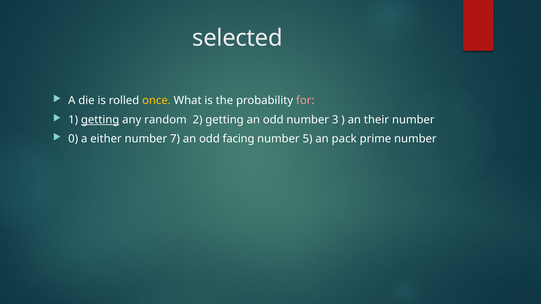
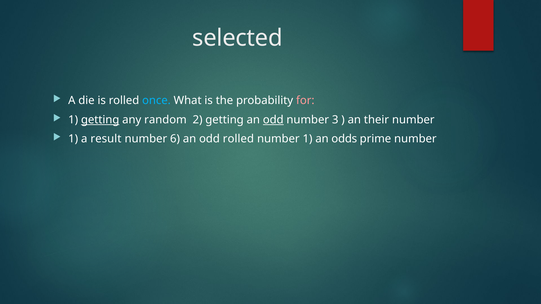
once colour: yellow -> light blue
odd at (273, 120) underline: none -> present
0 at (73, 139): 0 -> 1
either: either -> result
7: 7 -> 6
odd facing: facing -> rolled
number 5: 5 -> 1
pack: pack -> odds
